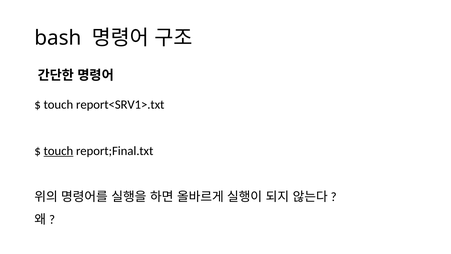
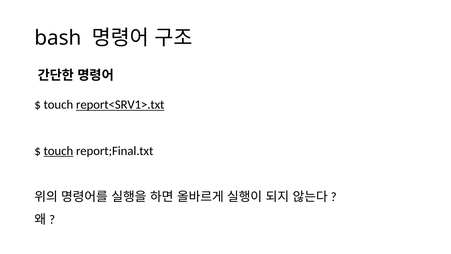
report<SRV1>.txt underline: none -> present
